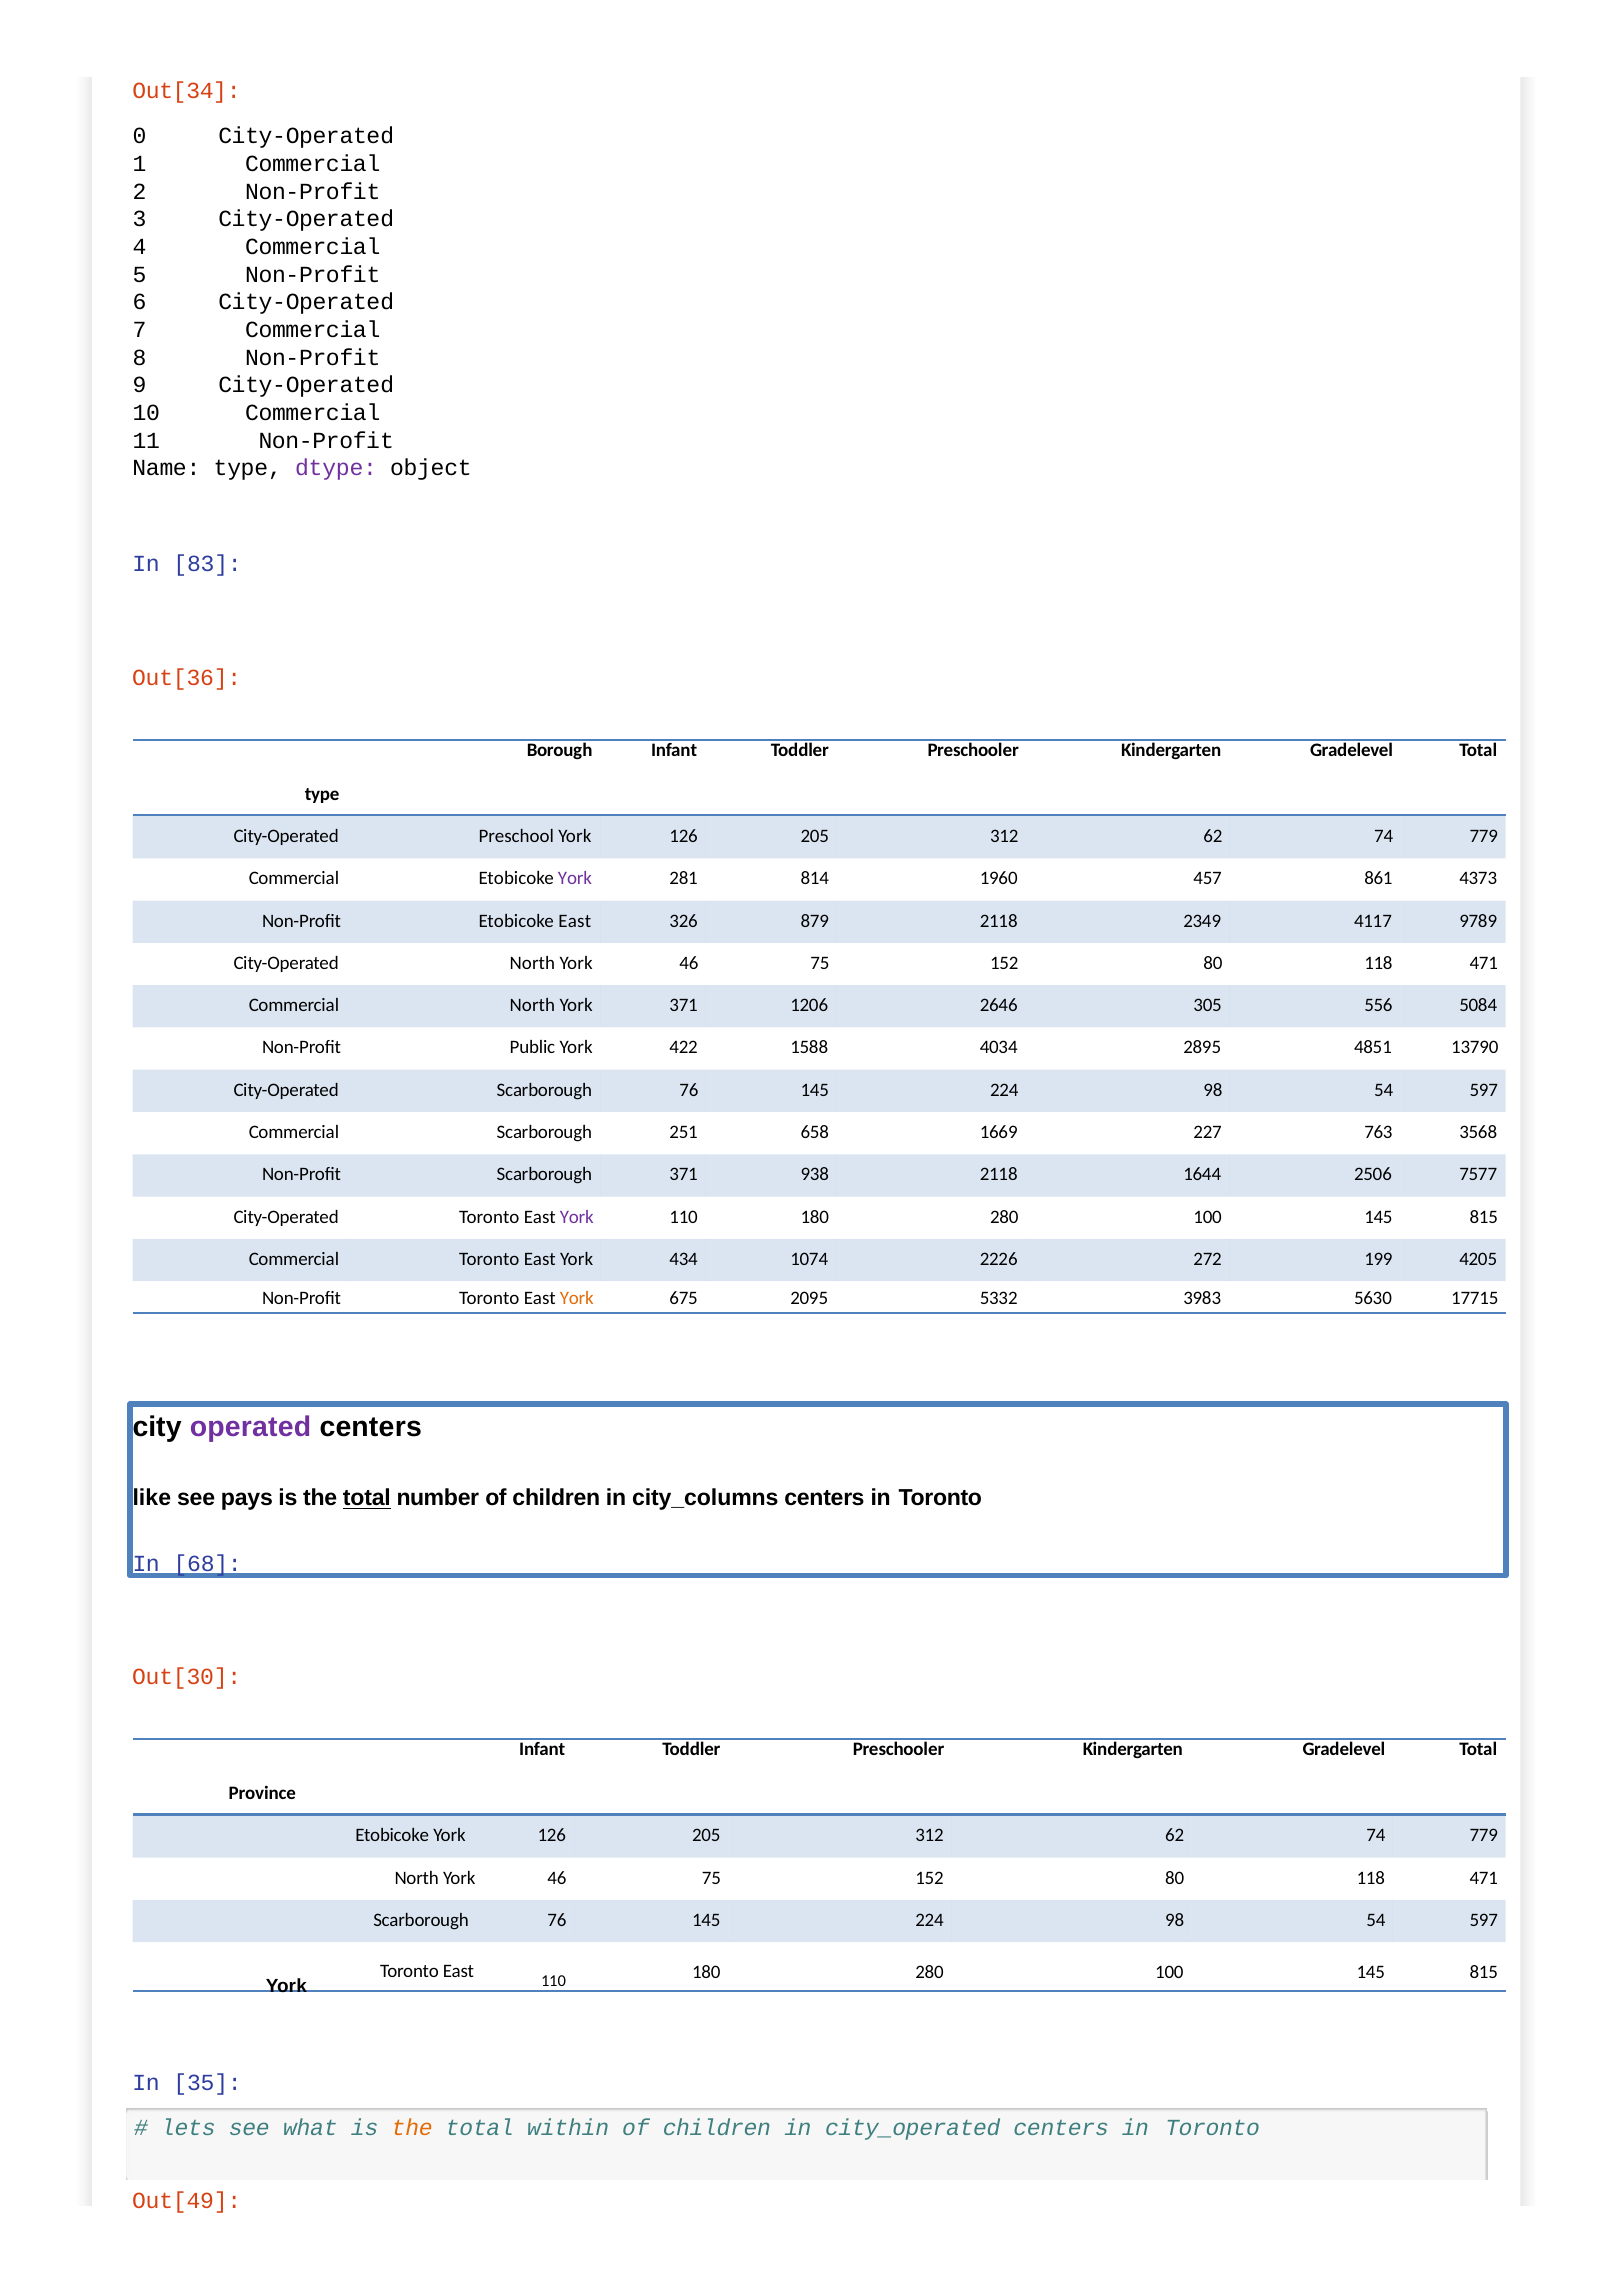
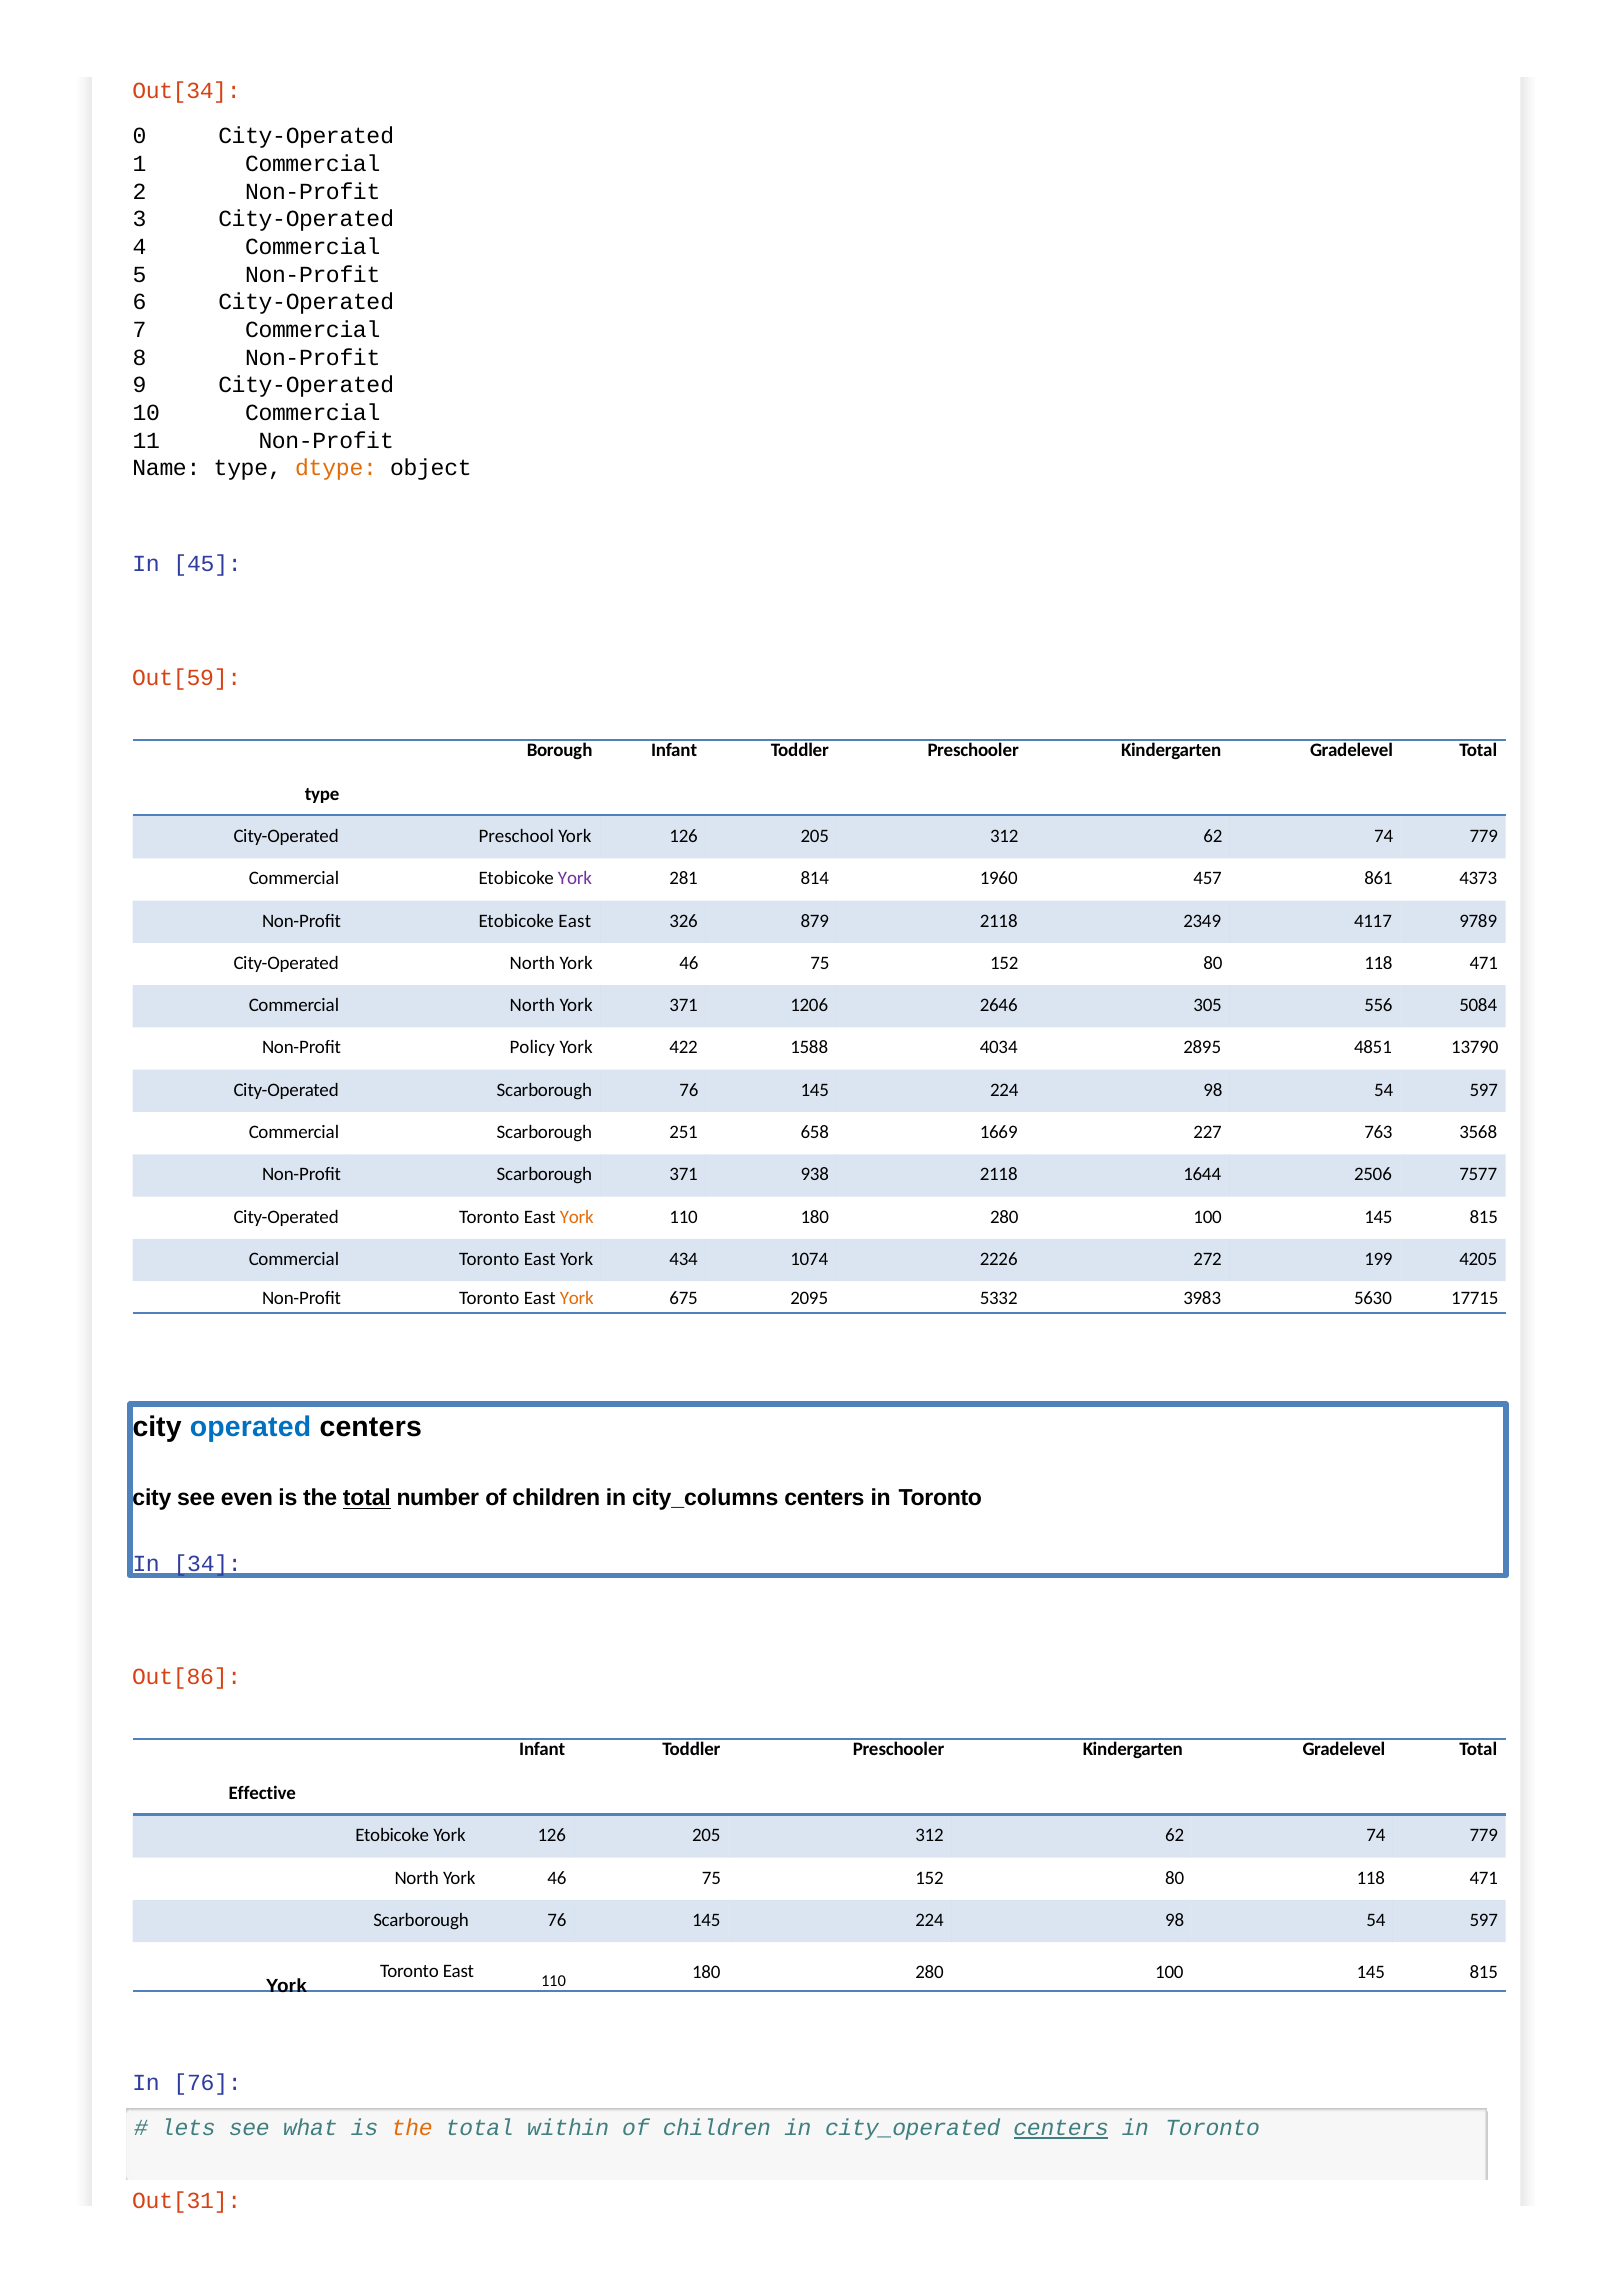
dtype colour: purple -> orange
83: 83 -> 45
Out[36: Out[36 -> Out[59
Public: Public -> Policy
York at (577, 1217) colour: purple -> orange
operated colour: purple -> blue
like at (152, 1498): like -> city
pays: pays -> even
68: 68 -> 34
Out[30: Out[30 -> Out[86
Province: Province -> Effective
In 35: 35 -> 76
centers at (1061, 2128) underline: none -> present
Out[49: Out[49 -> Out[31
